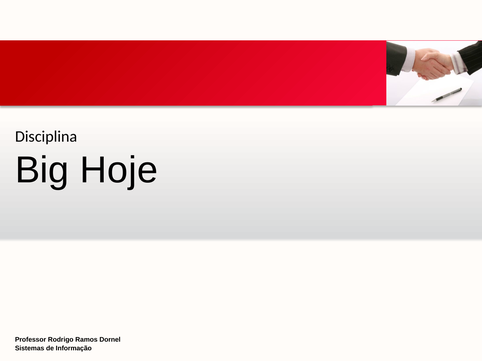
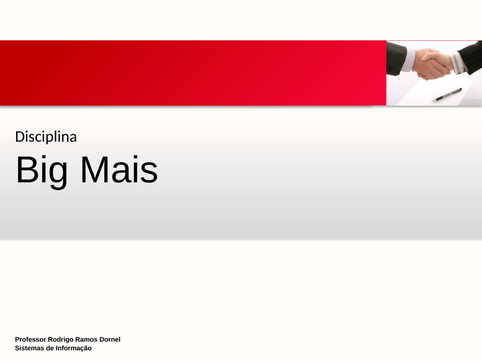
Hoje: Hoje -> Mais
